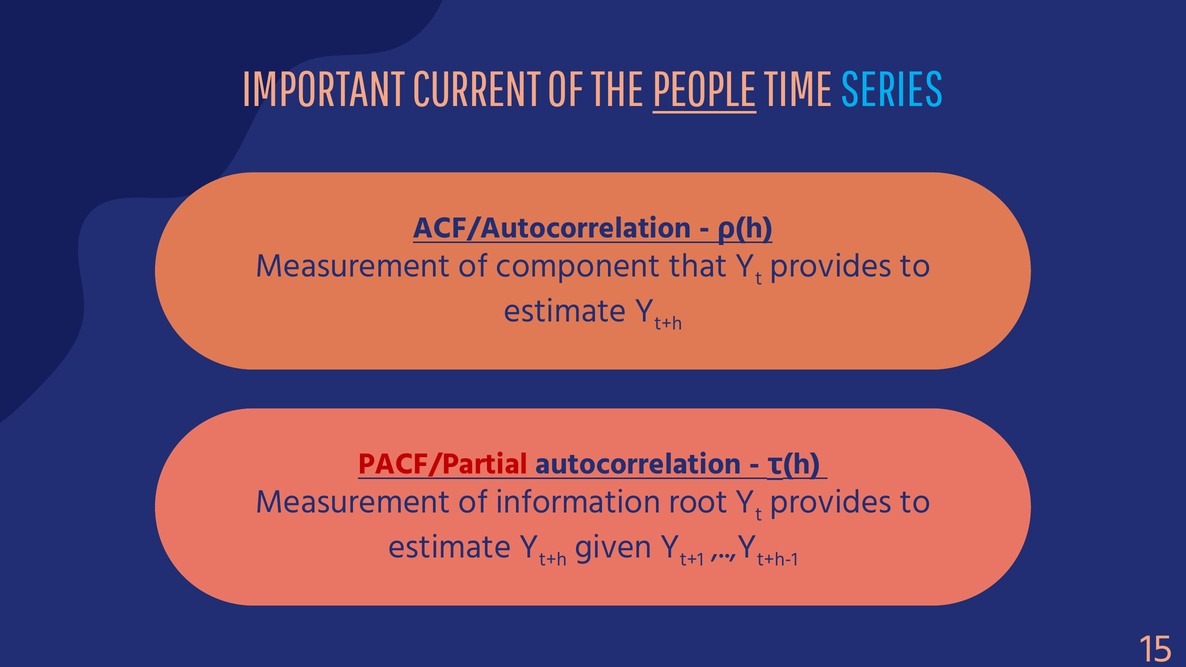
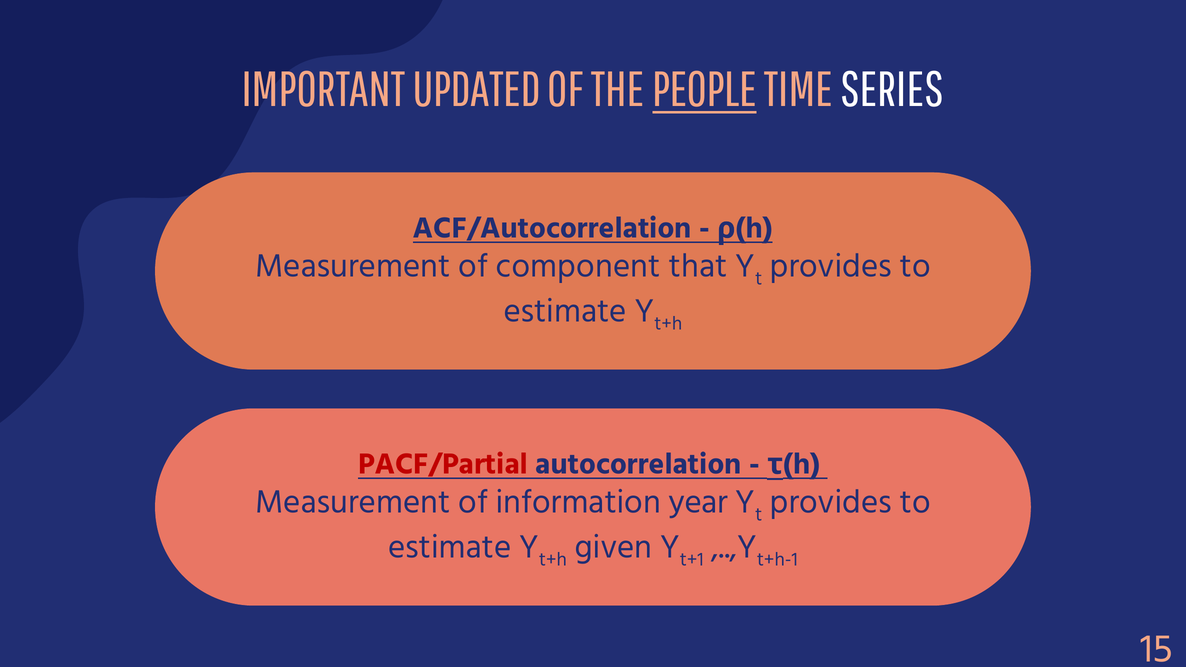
CURRENT: CURRENT -> UPDATED
SERIES colour: light blue -> white
root: root -> year
